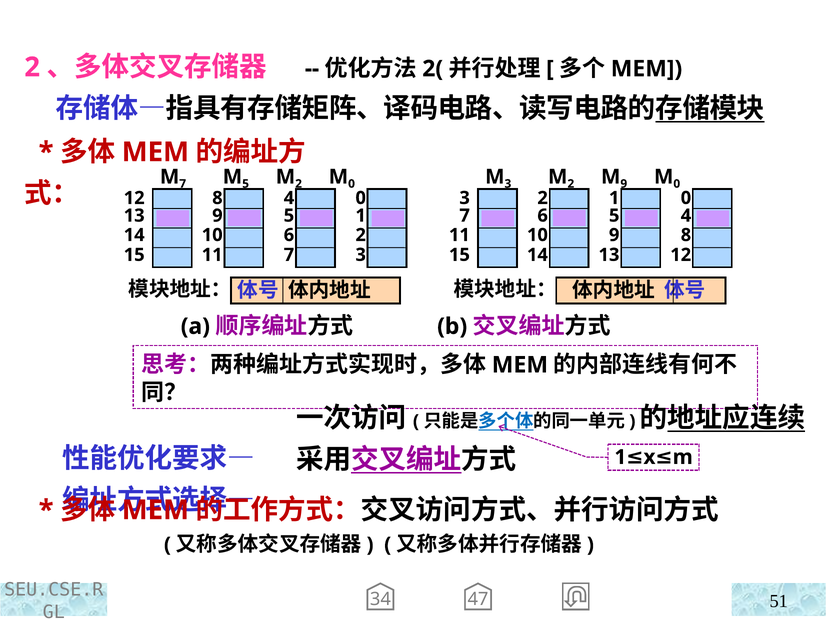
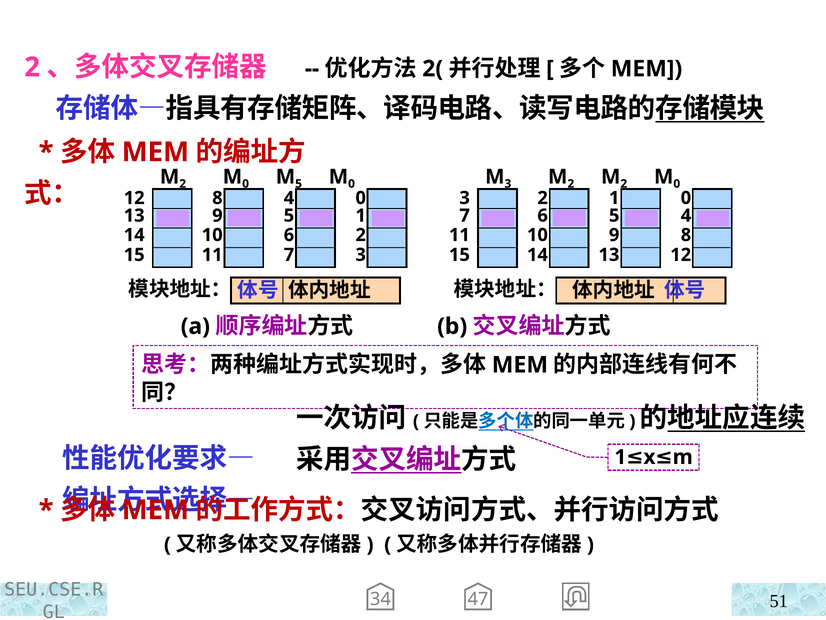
7 at (183, 184): 7 -> 2
5 at (246, 184): 5 -> 0
2 at (299, 184): 2 -> 5
9 at (624, 184): 9 -> 2
